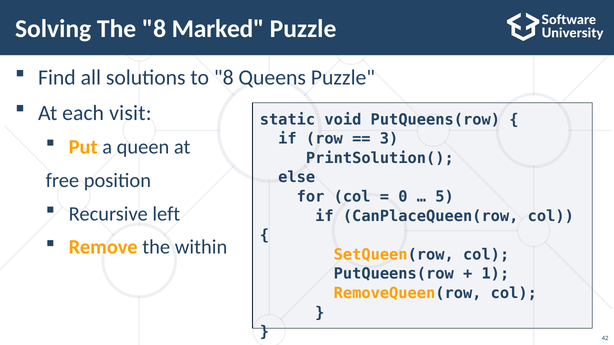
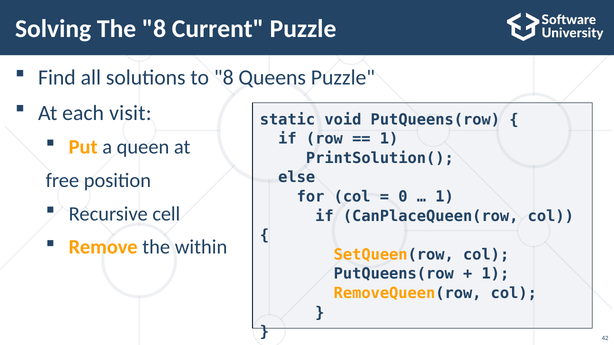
Marked: Marked -> Current
3 at (389, 139): 3 -> 1
5 at (445, 197): 5 -> 1
left: left -> cell
